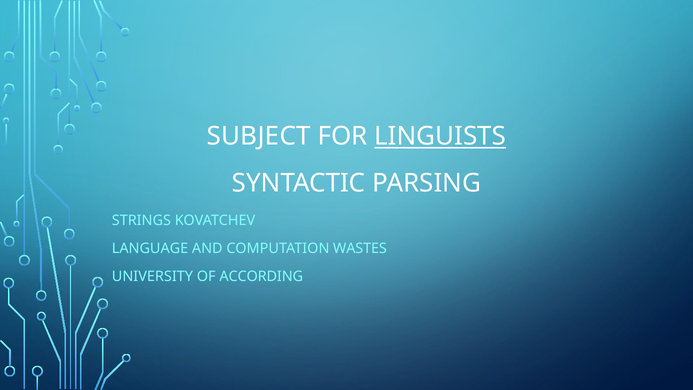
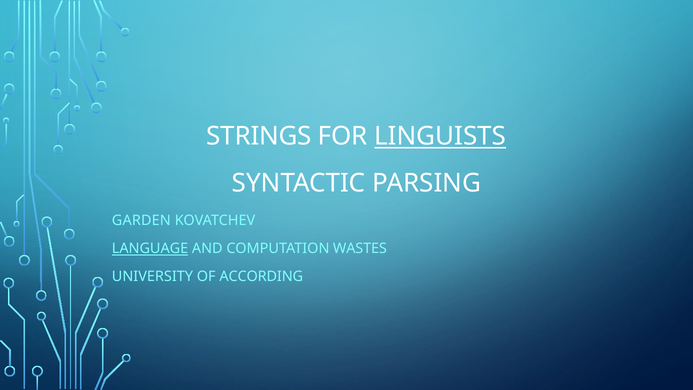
SUBJECT: SUBJECT -> STRINGS
STRINGS: STRINGS -> GARDEN
LANGUAGE underline: none -> present
